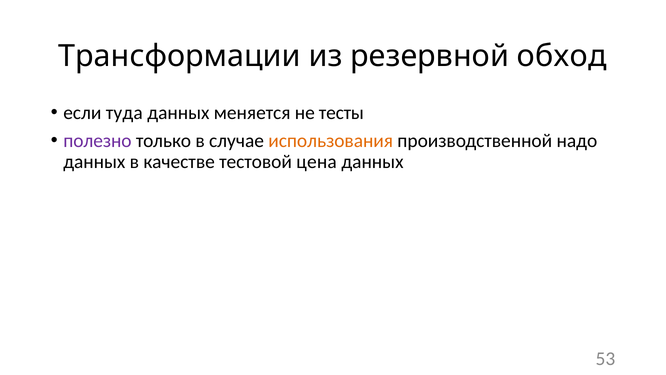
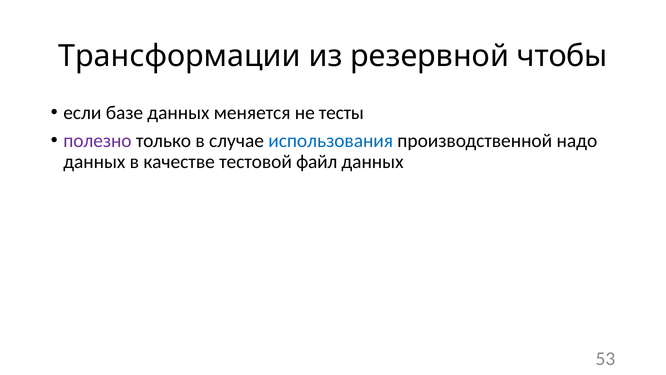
обход: обход -> чтобы
туда: туда -> базе
использования colour: orange -> blue
цена: цена -> файл
